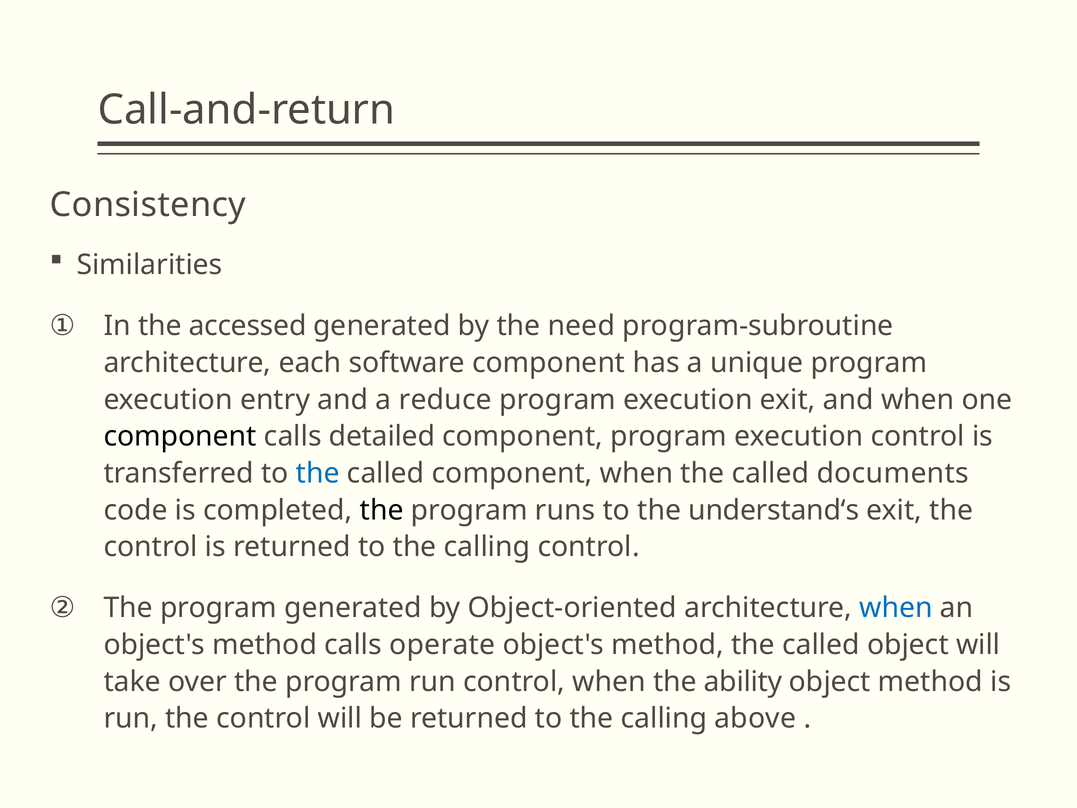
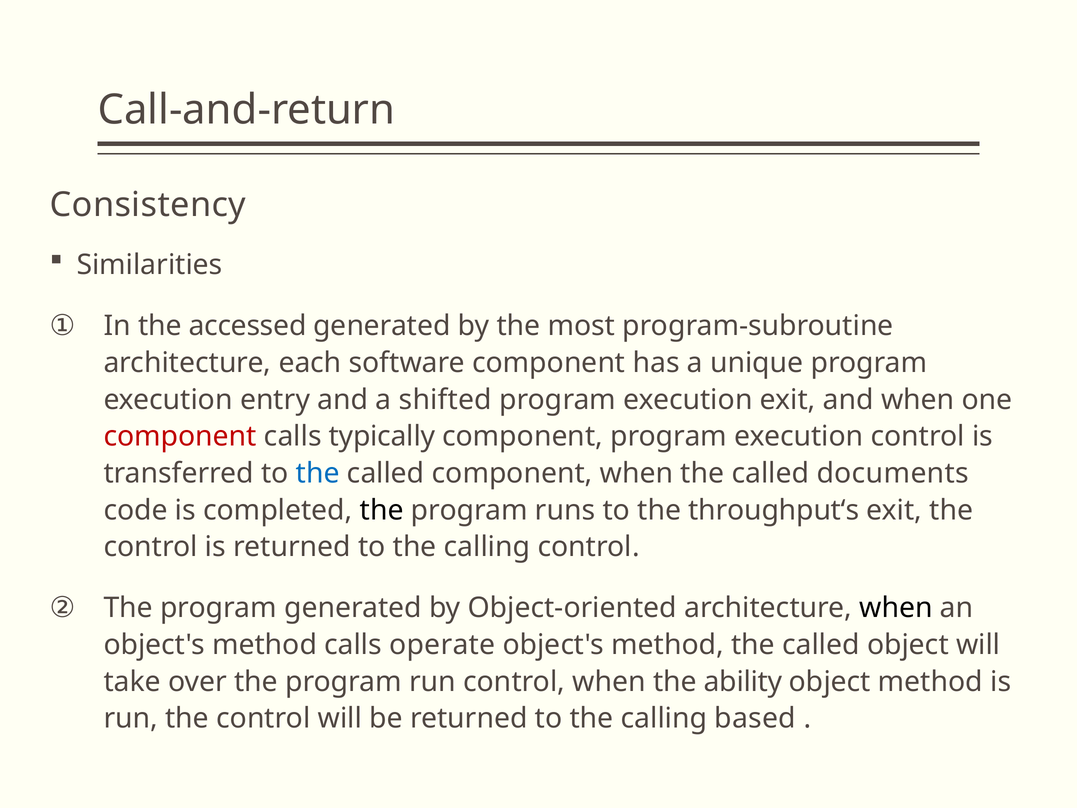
need: need -> most
reduce: reduce -> shifted
component at (180, 436) colour: black -> red
detailed: detailed -> typically
understand‘s: understand‘s -> throughput‘s
when at (896, 608) colour: blue -> black
above: above -> based
